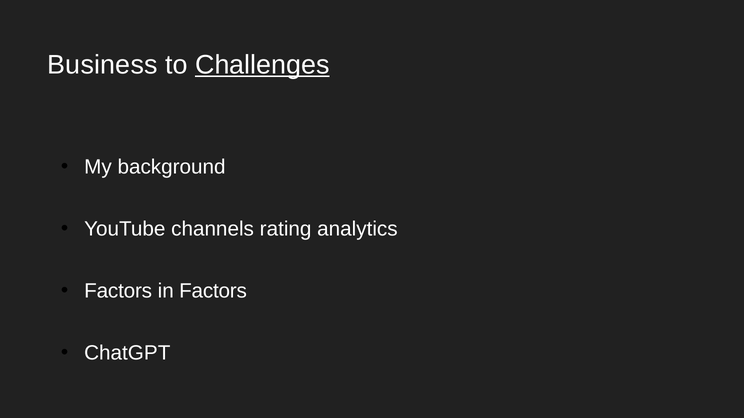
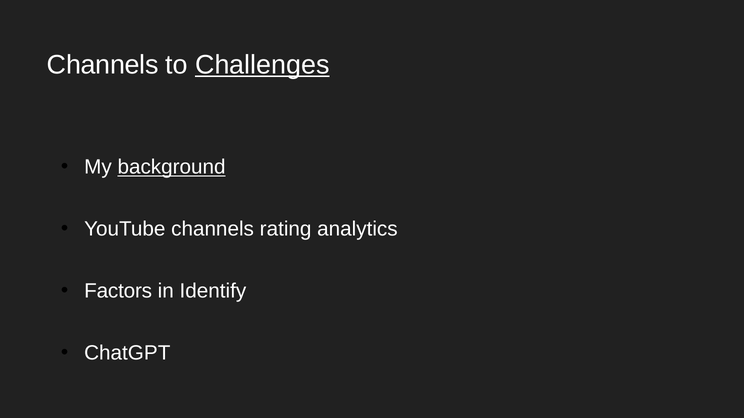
Business at (102, 65): Business -> Channels
background underline: none -> present
in Factors: Factors -> Identify
